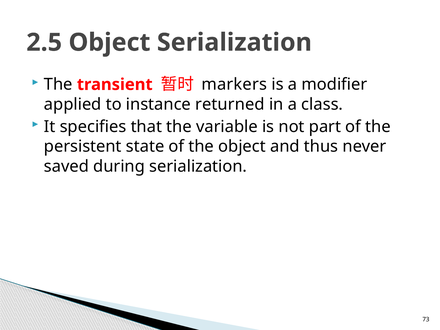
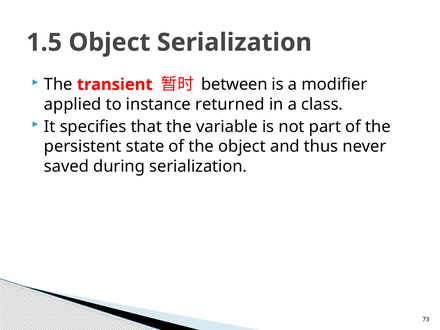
2.5: 2.5 -> 1.5
markers: markers -> between
